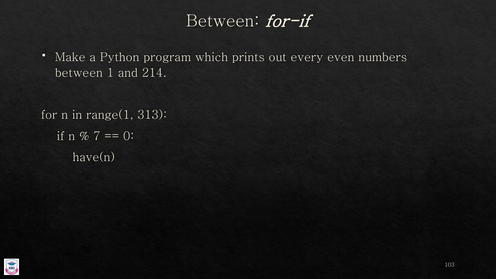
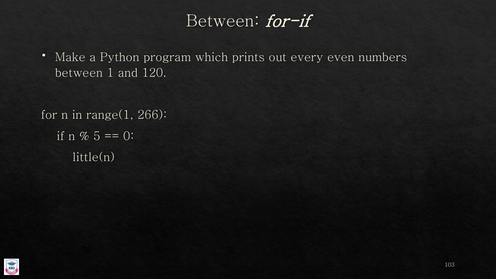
214: 214 -> 120
313: 313 -> 266
7: 7 -> 5
have(n: have(n -> little(n
